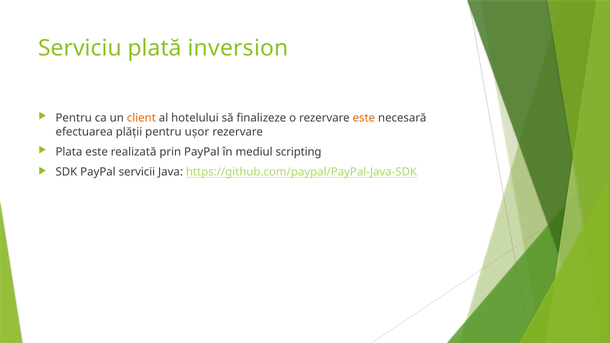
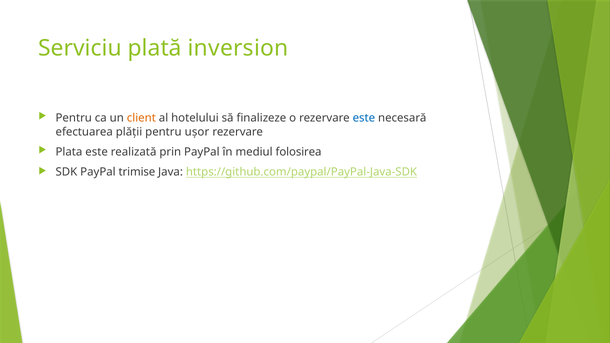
este at (364, 118) colour: orange -> blue
scripting: scripting -> folosirea
servicii: servicii -> trimise
